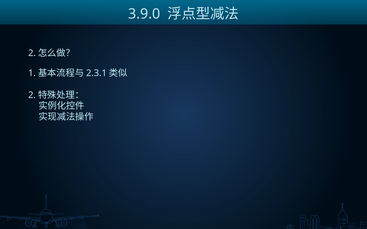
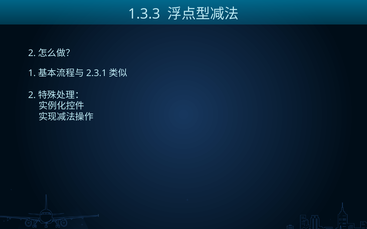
3.9.0: 3.9.0 -> 1.3.3
